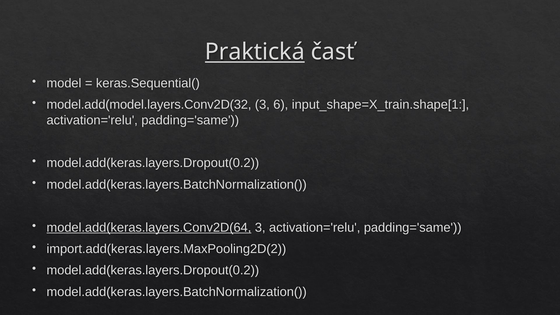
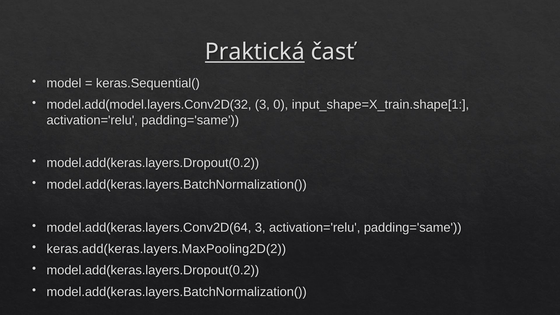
6: 6 -> 0
model.add(keras.layers.Conv2D(64 underline: present -> none
import.add(keras.layers.MaxPooling2D(2: import.add(keras.layers.MaxPooling2D(2 -> keras.add(keras.layers.MaxPooling2D(2
